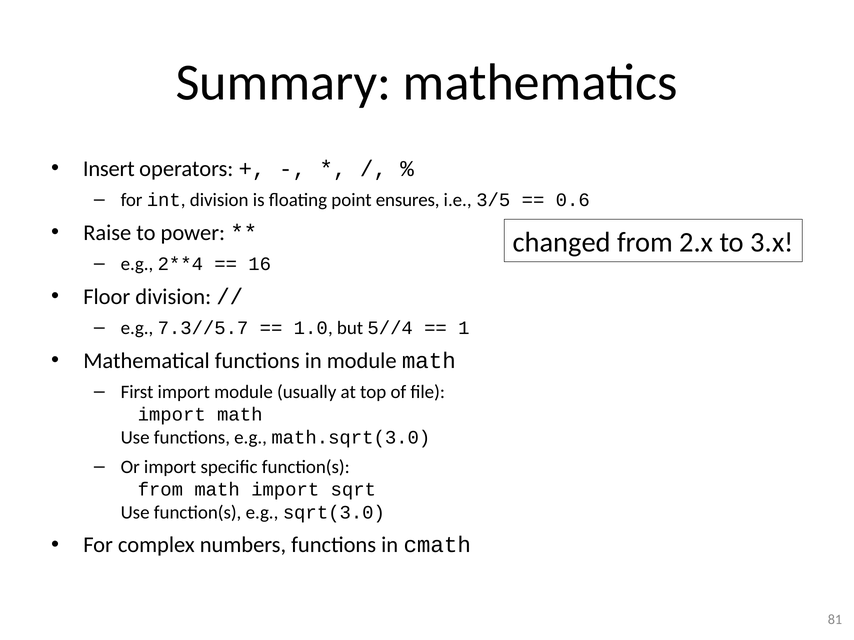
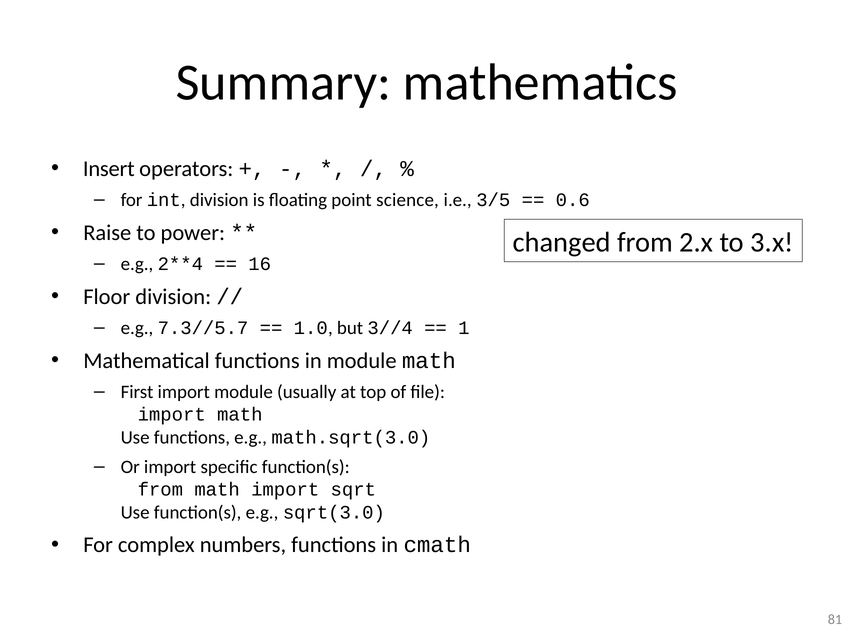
ensures: ensures -> science
5//4: 5//4 -> 3//4
